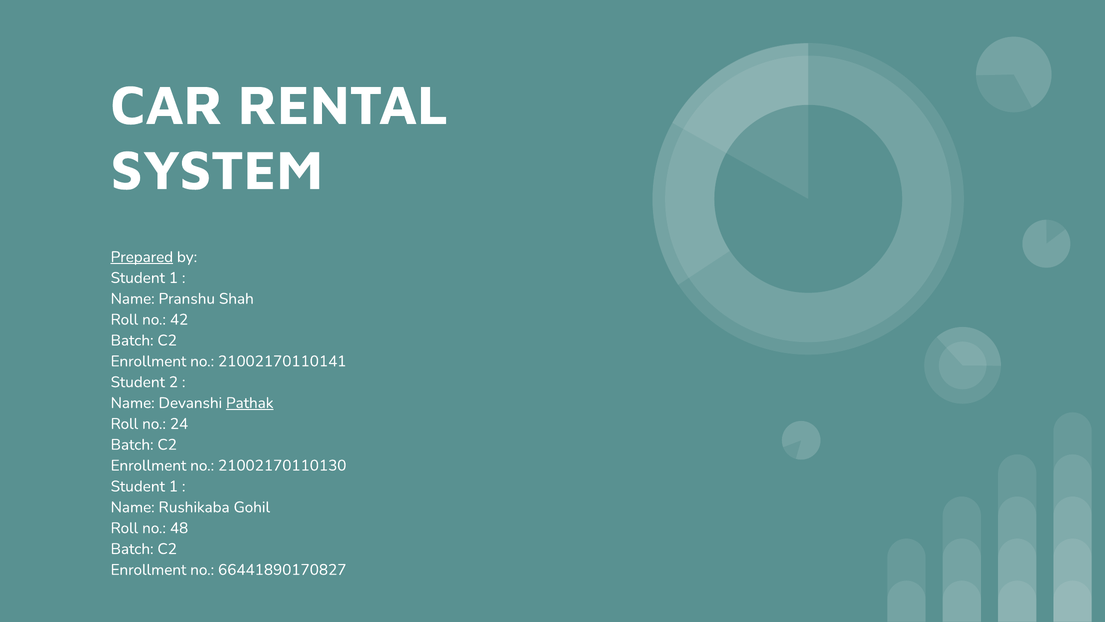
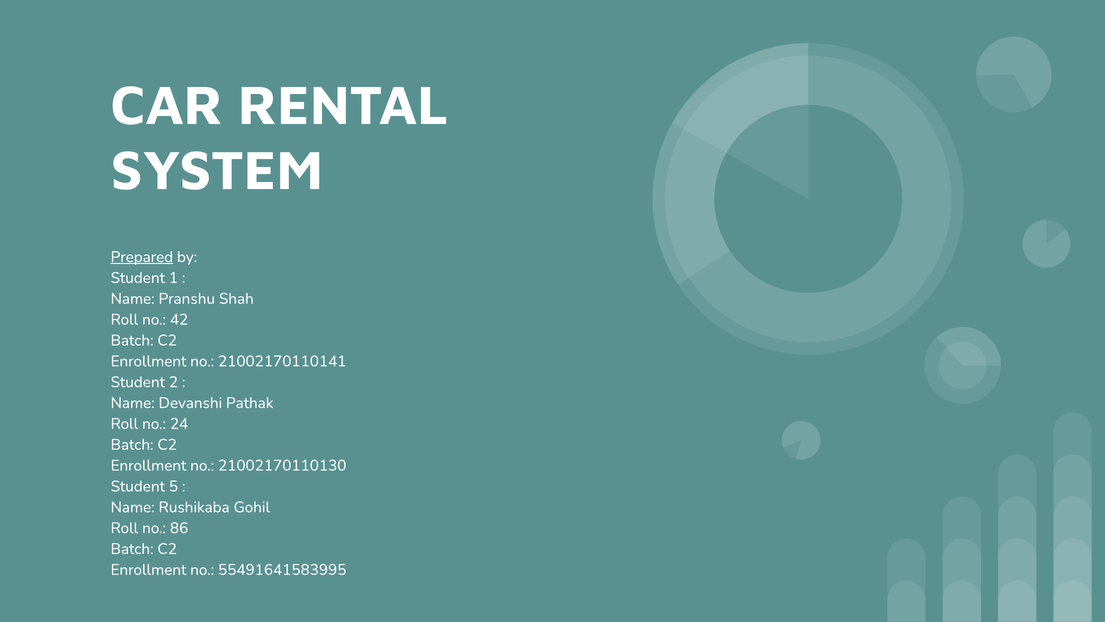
Pathak underline: present -> none
1 at (173, 486): 1 -> 5
48: 48 -> 86
66441890170827: 66441890170827 -> 55491641583995
